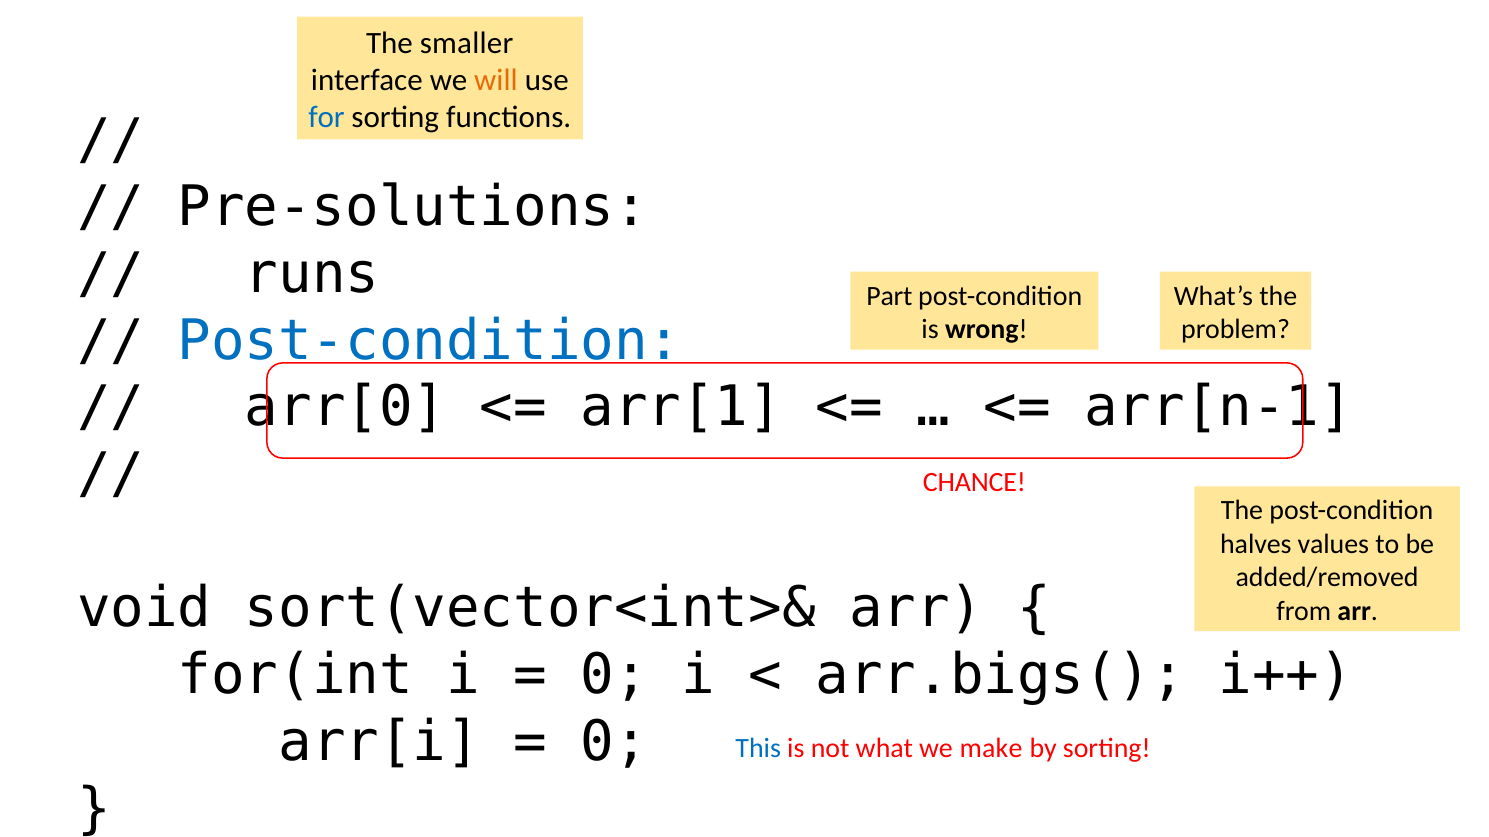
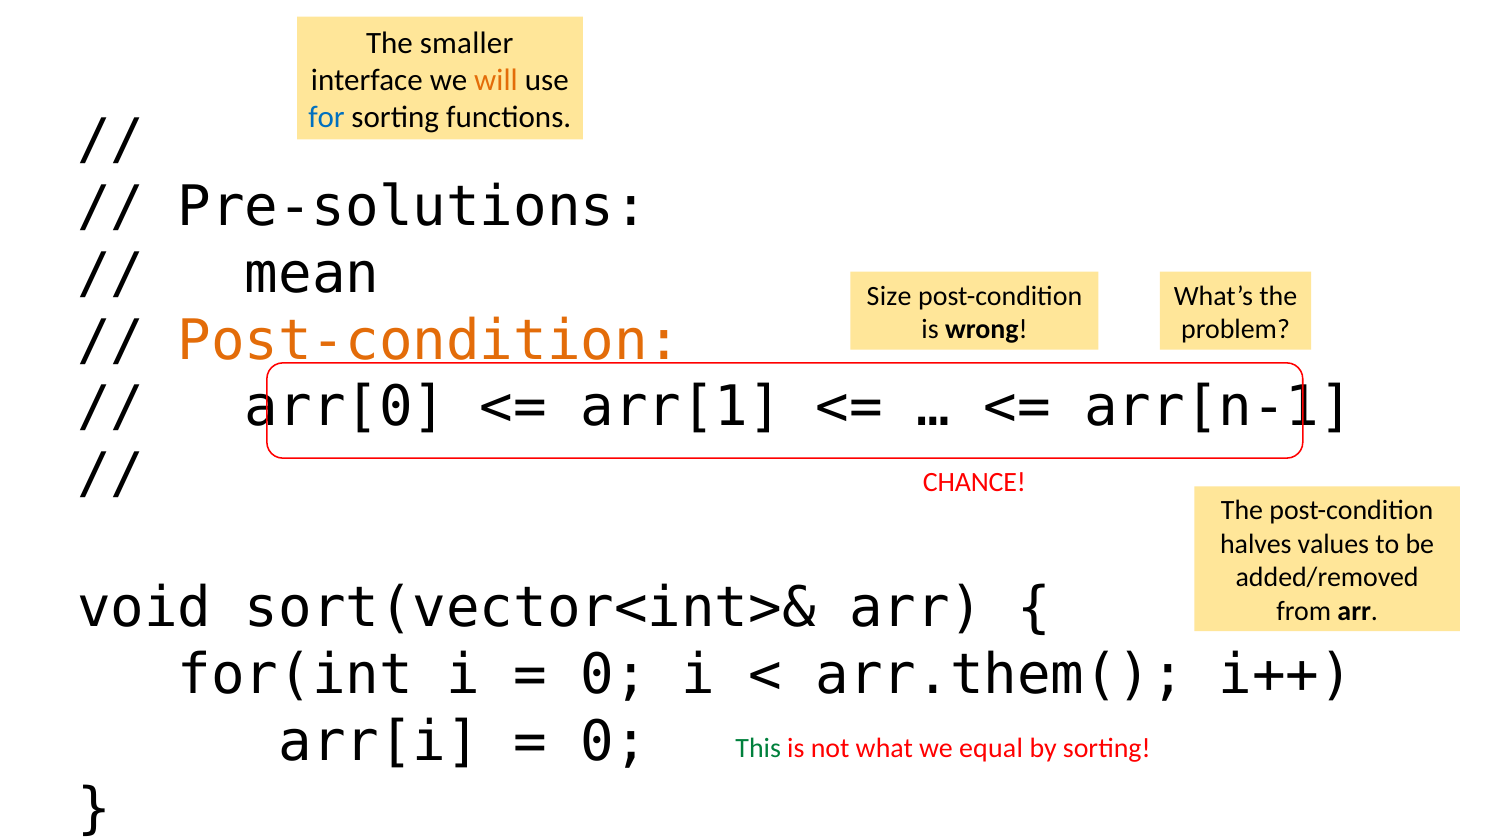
runs: runs -> mean
Part: Part -> Size
Post-condition at (430, 341) colour: blue -> orange
arr.bigs(: arr.bigs( -> arr.them(
This colour: blue -> green
make: make -> equal
